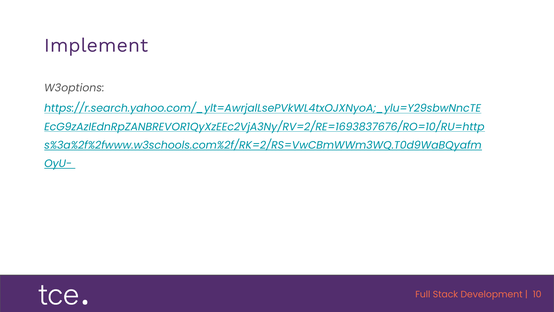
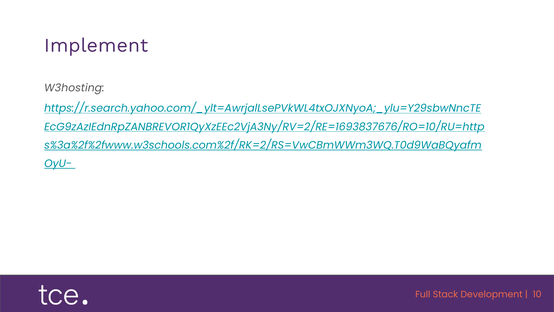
W3options: W3options -> W3hosting
